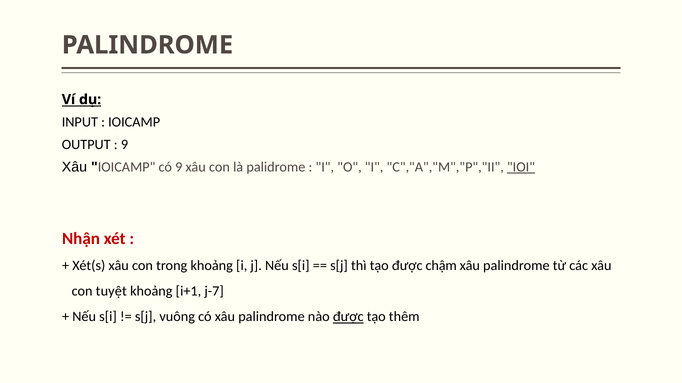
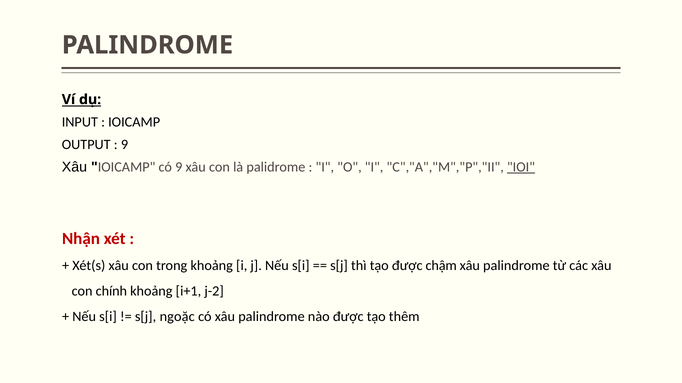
tuyệt: tuyệt -> chính
j-7: j-7 -> j-2
vuông: vuông -> ngoặc
được at (348, 317) underline: present -> none
